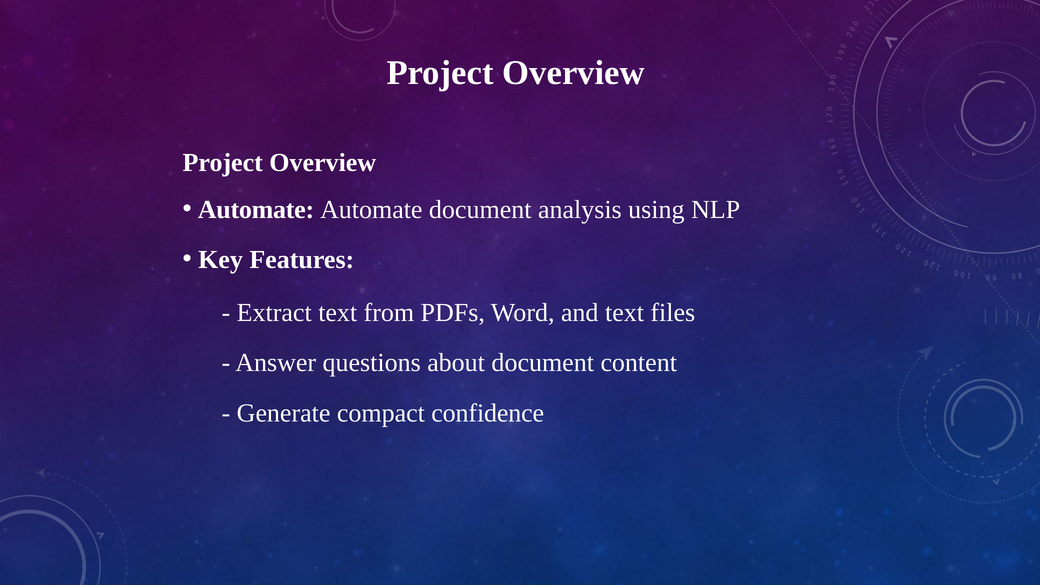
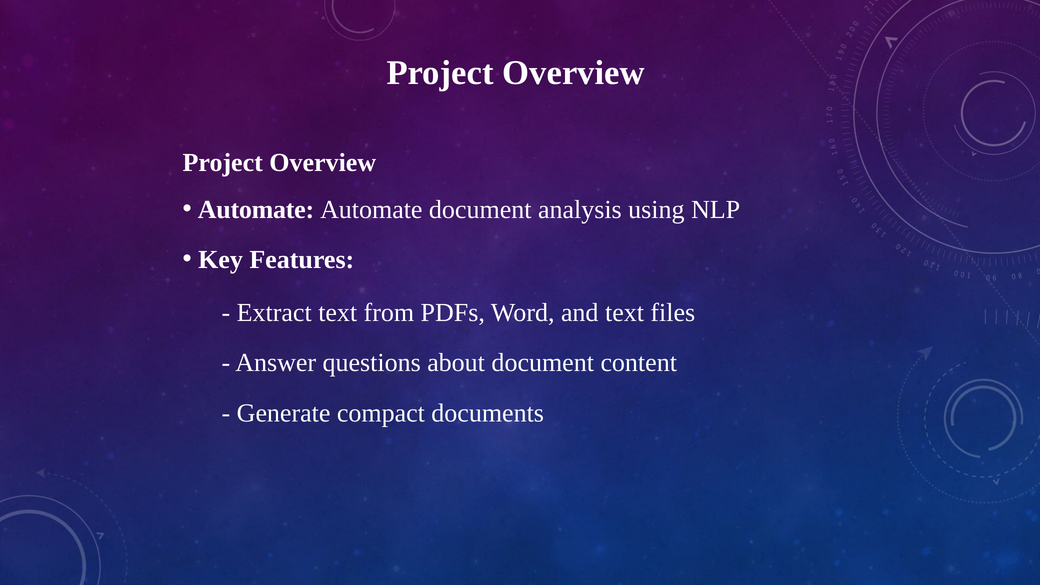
confidence: confidence -> documents
